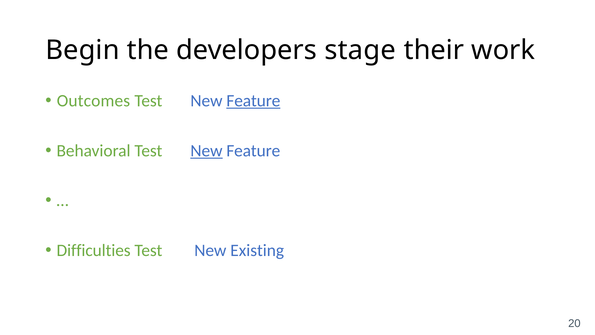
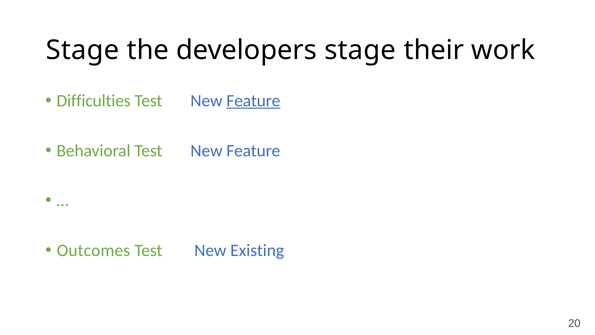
Begin at (83, 50): Begin -> Stage
Outcomes: Outcomes -> Difficulties
New at (206, 150) underline: present -> none
Difficulties: Difficulties -> Outcomes
